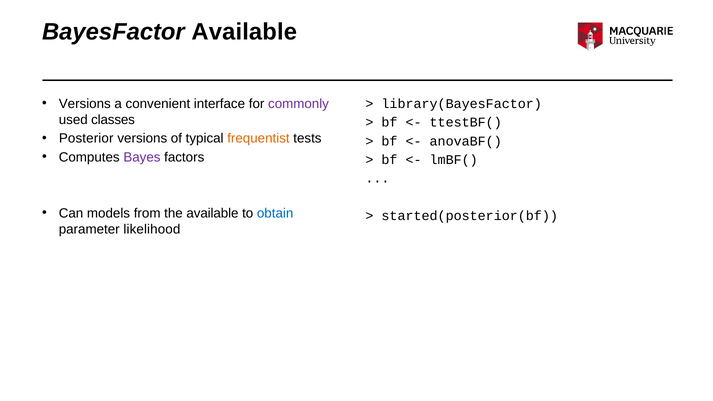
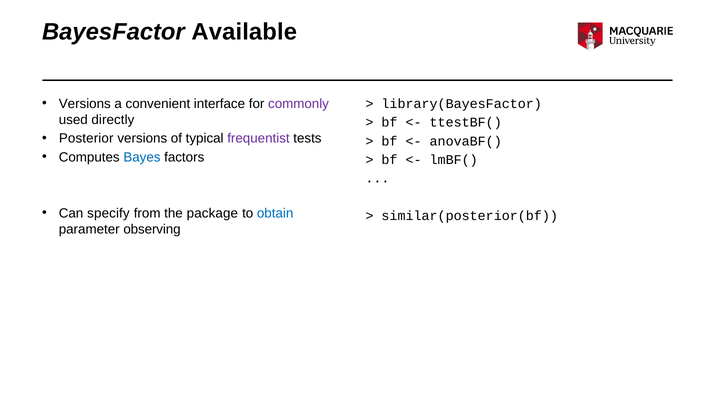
classes: classes -> directly
frequentist colour: orange -> purple
Bayes colour: purple -> blue
models: models -> specify
the available: available -> package
started(posterior(bf: started(posterior(bf -> similar(posterior(bf
likelihood: likelihood -> observing
